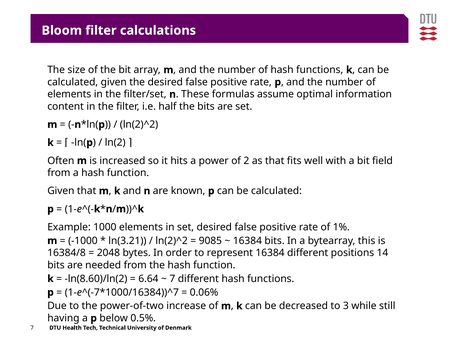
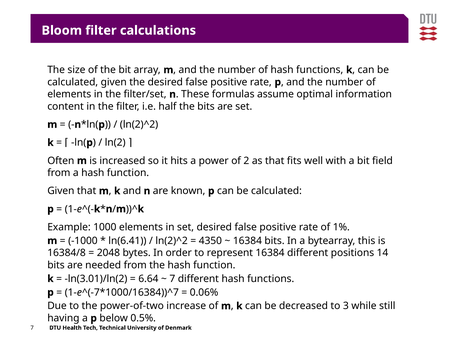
ln(3.21: ln(3.21 -> ln(6.41
9085: 9085 -> 4350
ln(8.60)/ln(2: ln(8.60)/ln(2 -> ln(3.01)/ln(2
